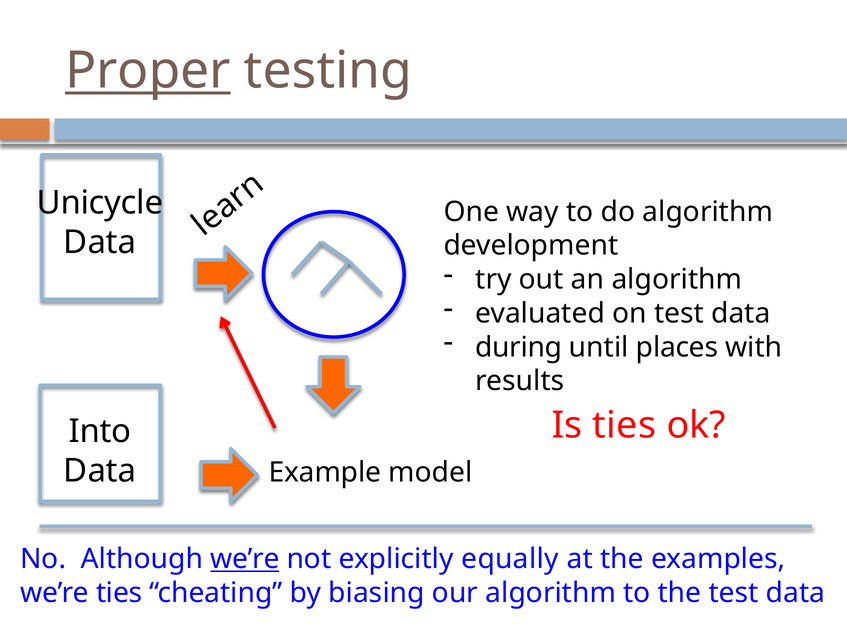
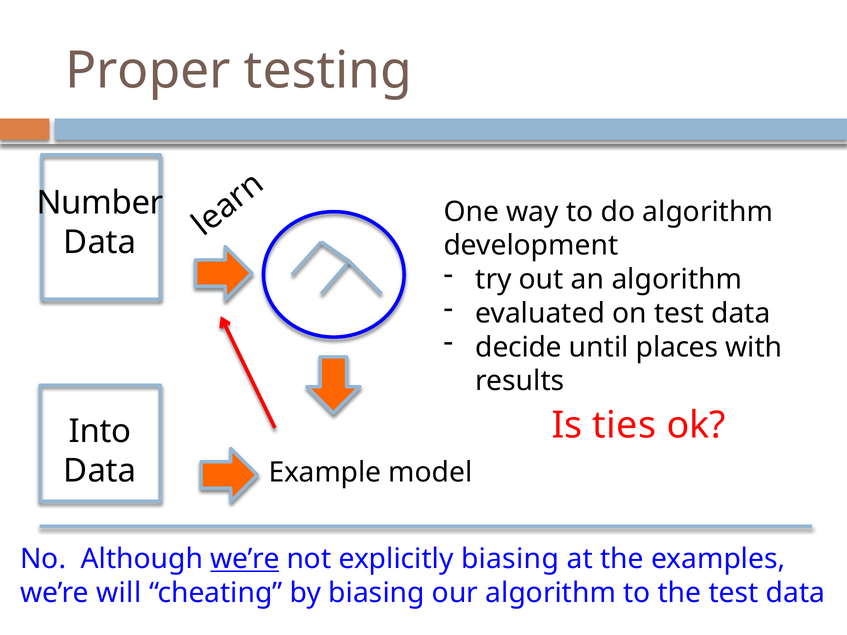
Proper underline: present -> none
Unicycle: Unicycle -> Number
during: during -> decide
explicitly equally: equally -> biasing
we’re ties: ties -> will
